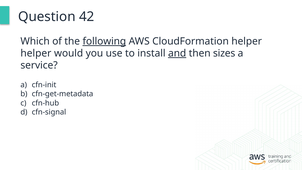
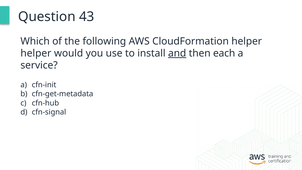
42: 42 -> 43
following underline: present -> none
sizes: sizes -> each
